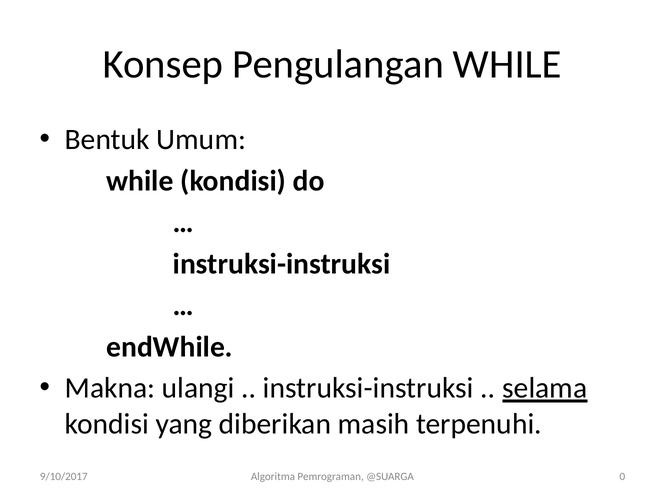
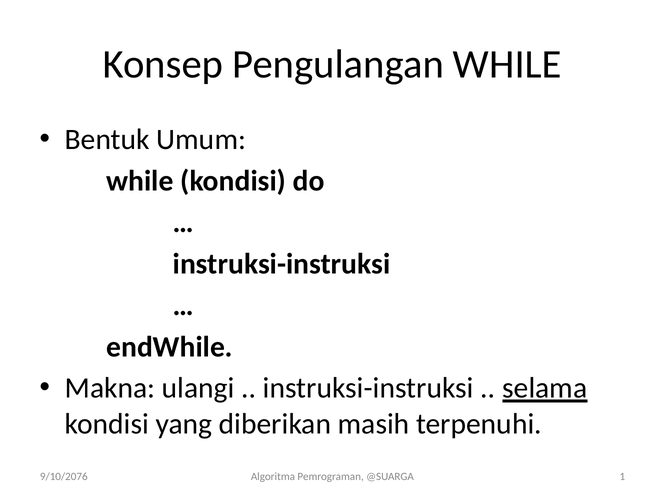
0: 0 -> 1
9/10/2017: 9/10/2017 -> 9/10/2076
